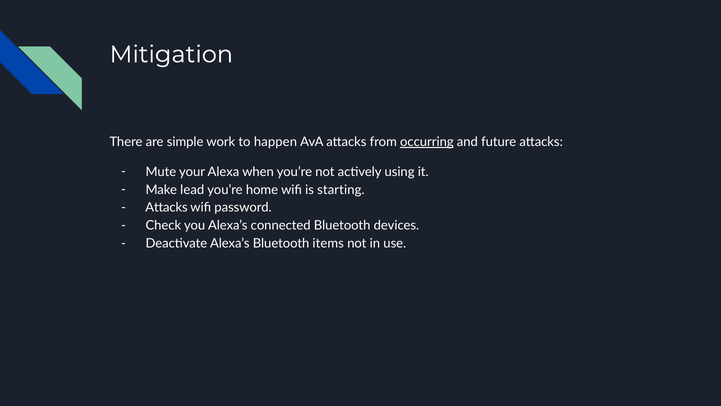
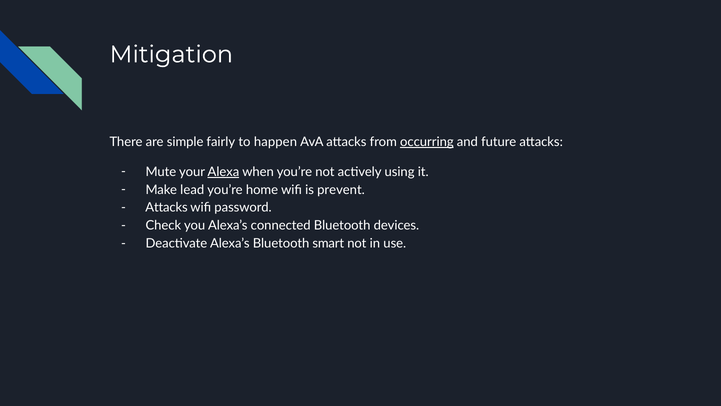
work: work -> fairly
Alexa underline: none -> present
starting: starting -> prevent
items: items -> smart
